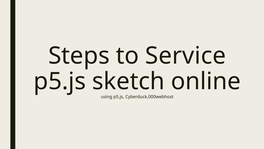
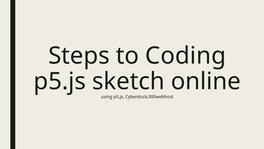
Service: Service -> Coding
